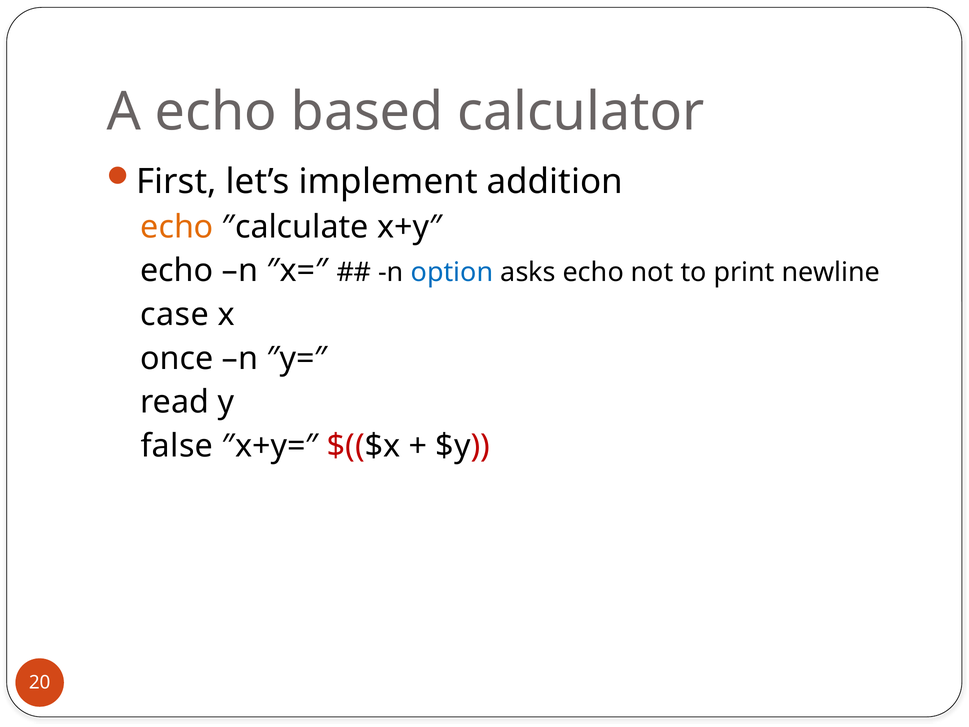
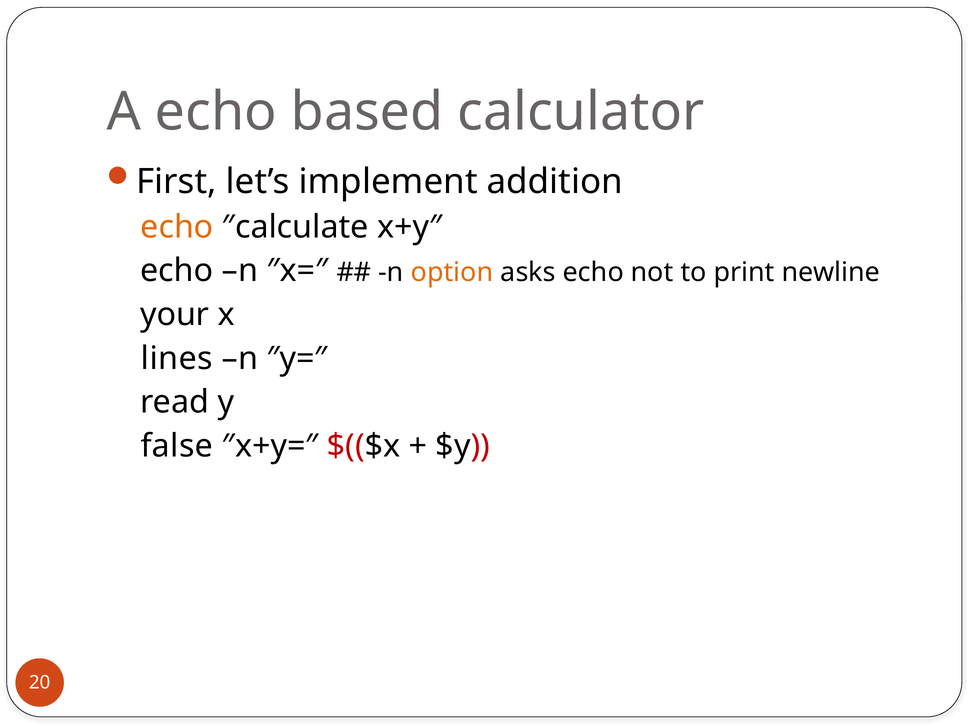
option colour: blue -> orange
case: case -> your
once: once -> lines
